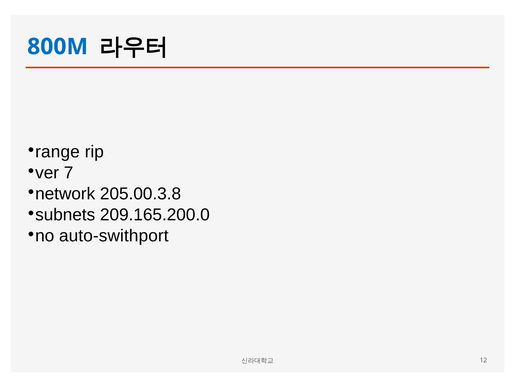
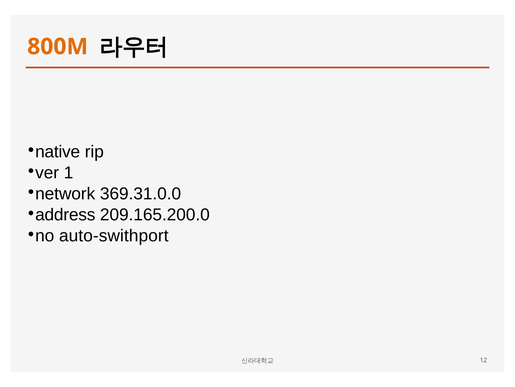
800M colour: blue -> orange
range: range -> native
7: 7 -> 1
205.00.3.8: 205.00.3.8 -> 369.31.0.0
subnets: subnets -> address
